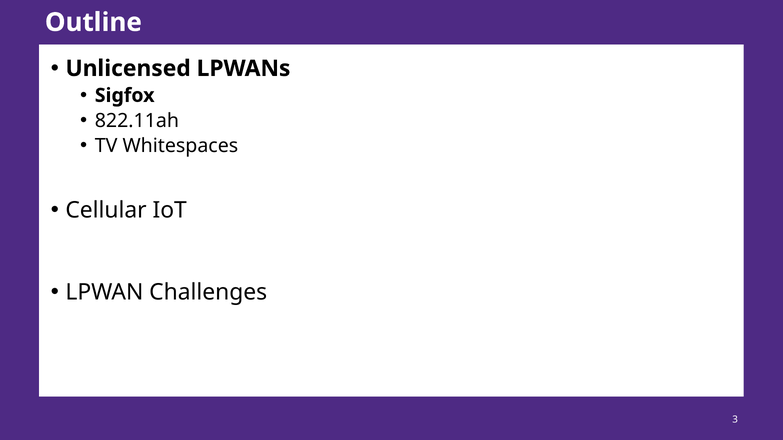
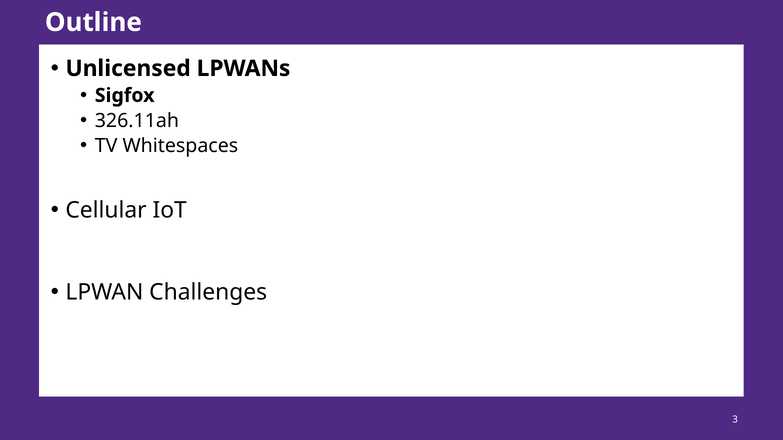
822.11ah: 822.11ah -> 326.11ah
